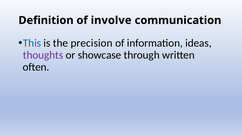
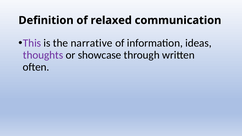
involve: involve -> relaxed
This colour: blue -> purple
precision: precision -> narrative
